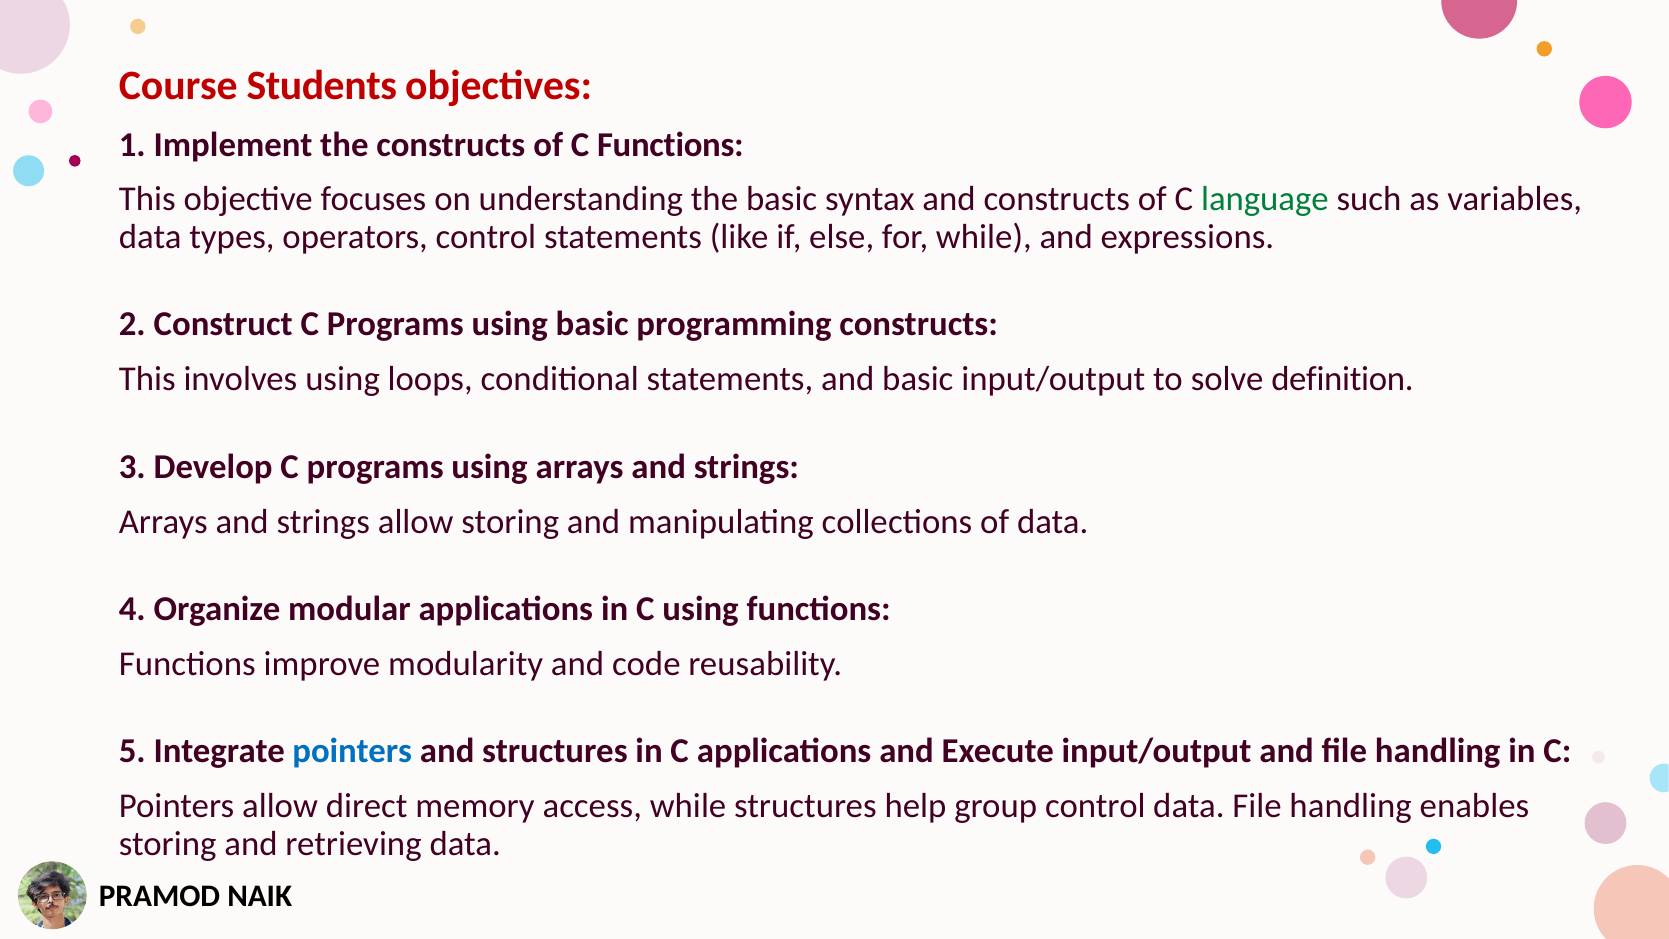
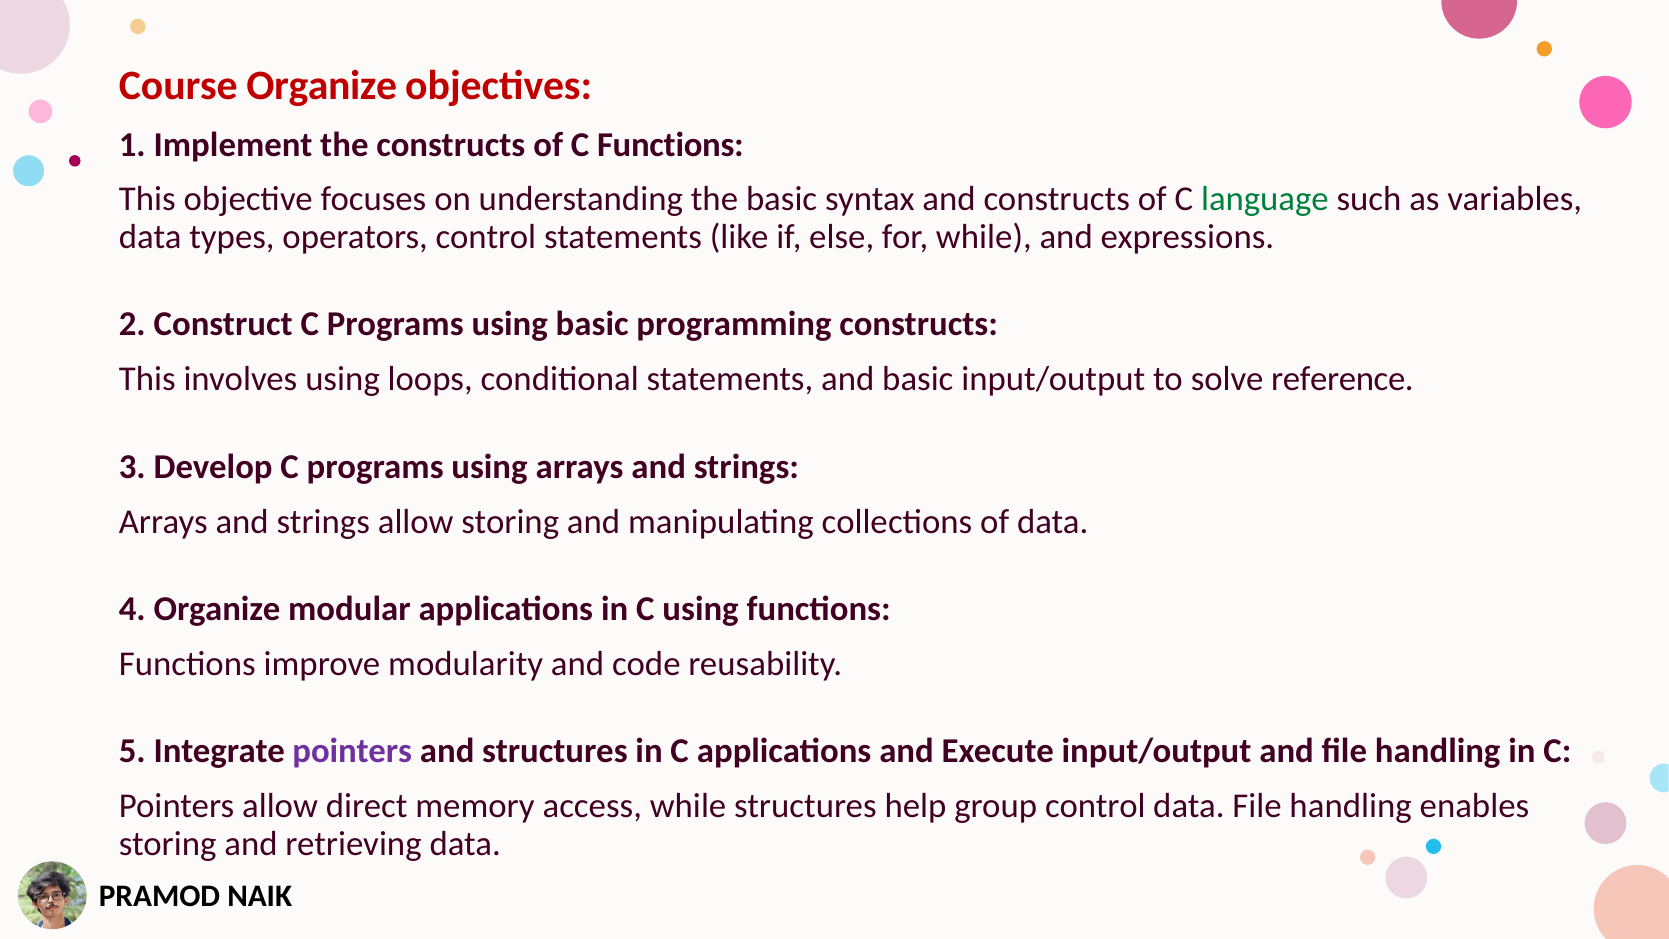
Course Students: Students -> Organize
definition: definition -> reference
pointers at (352, 751) colour: blue -> purple
